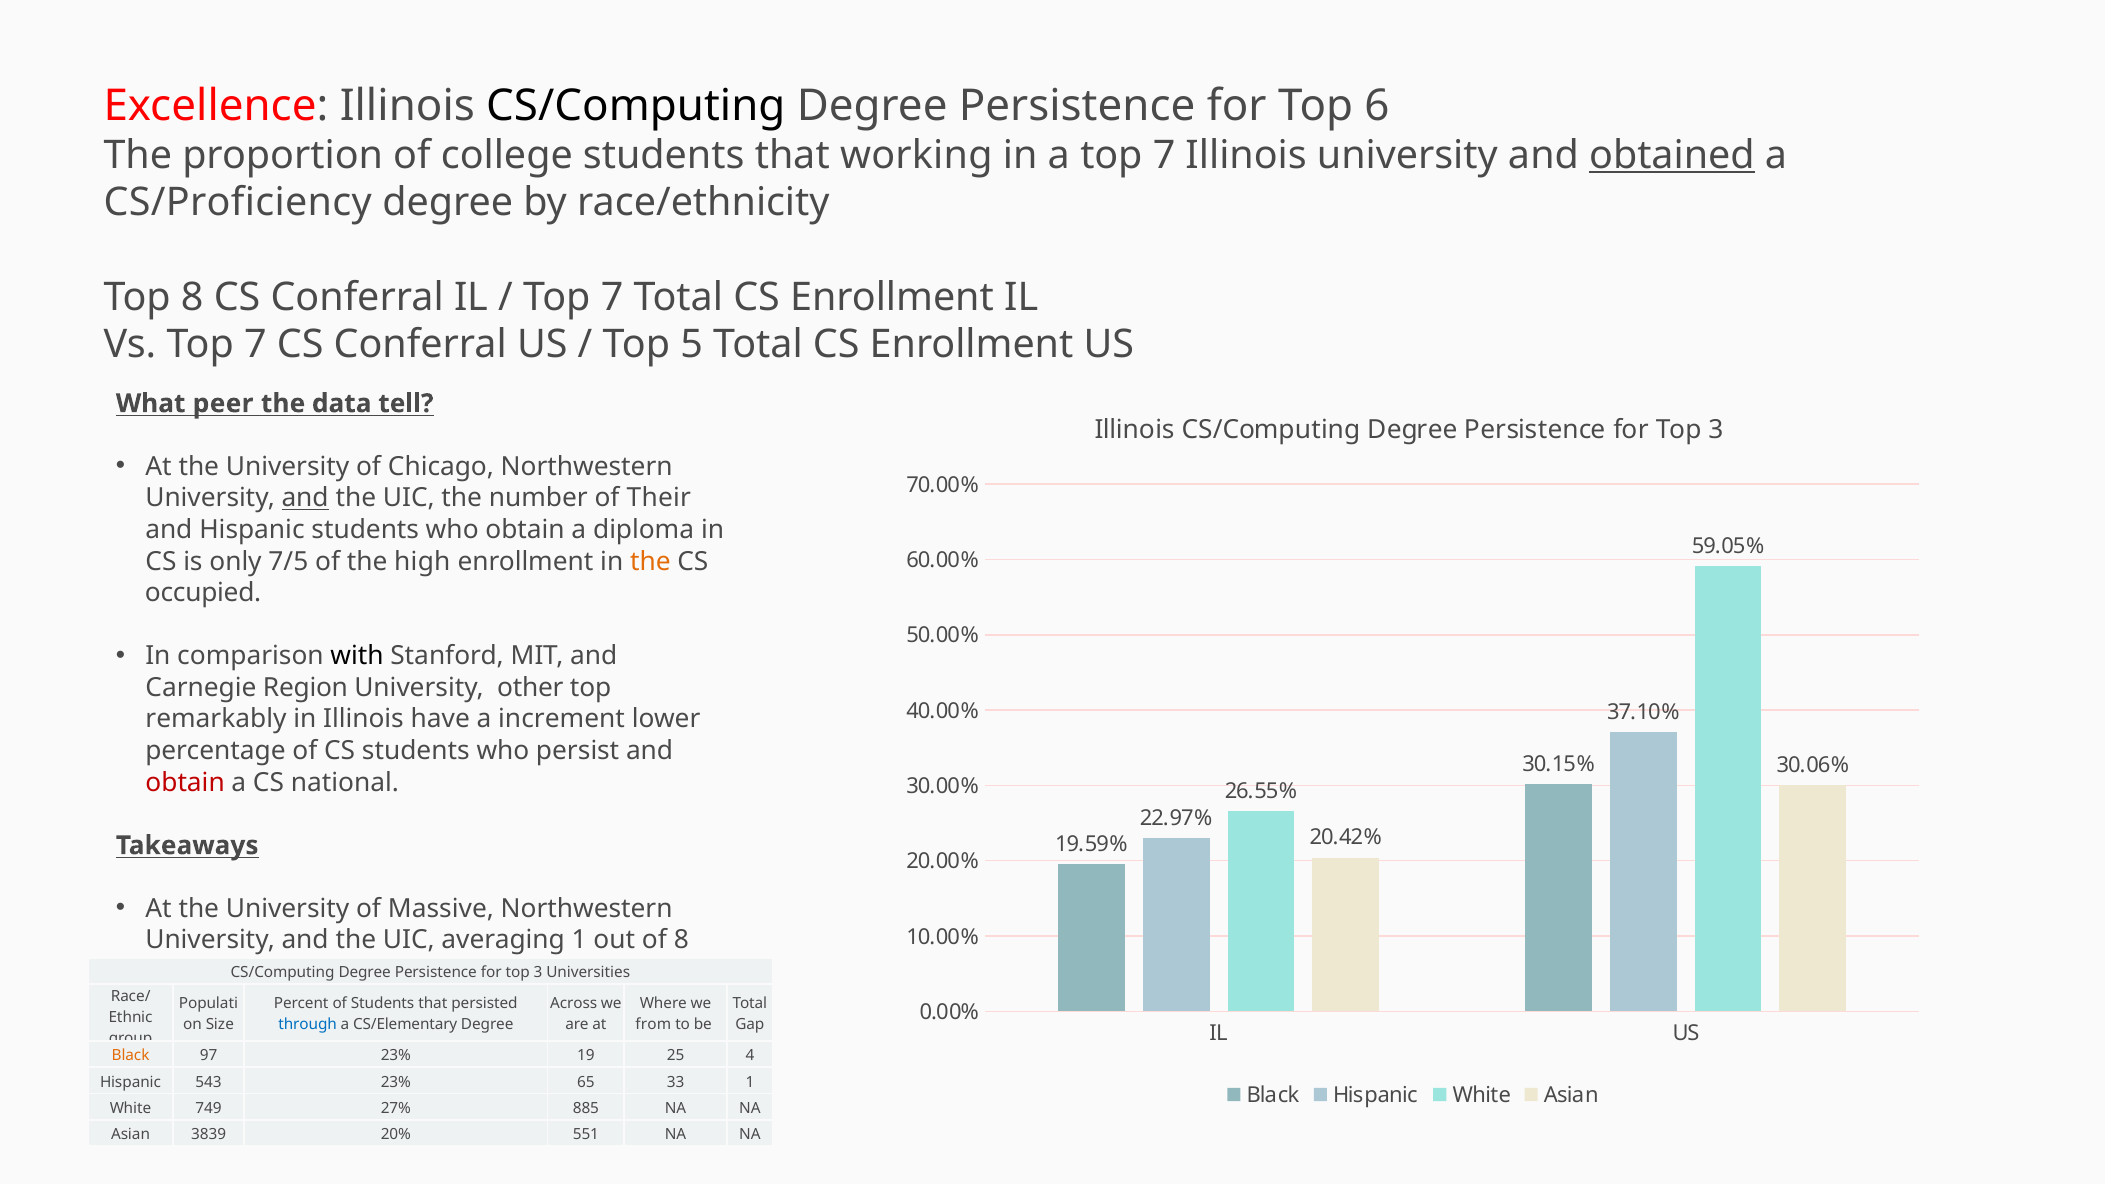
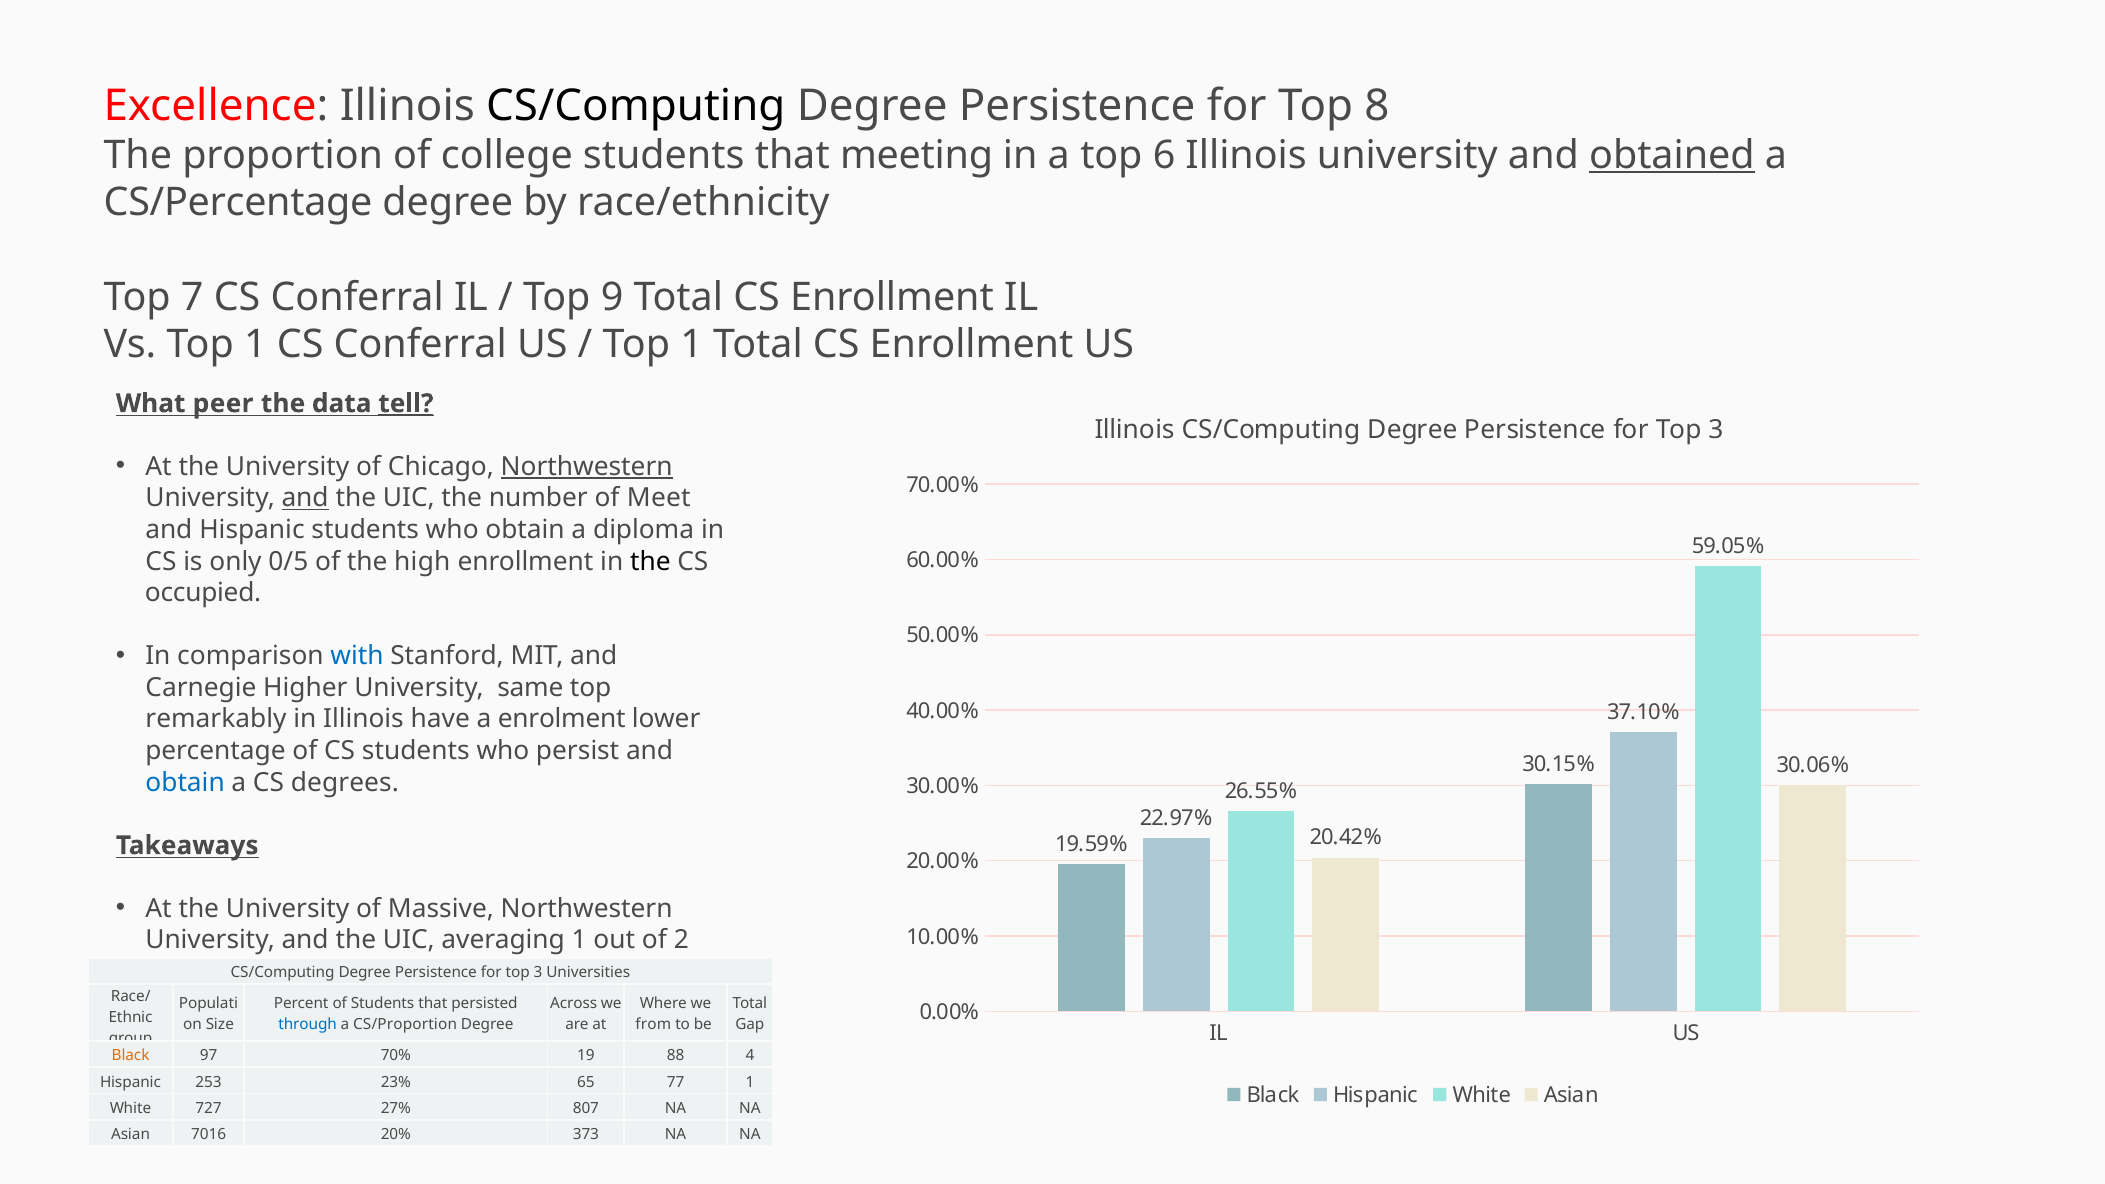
6: 6 -> 8
working: working -> meeting
a top 7: 7 -> 6
CS/Proficiency: CS/Proficiency -> CS/Percentage
Top 8: 8 -> 7
7 at (612, 297): 7 -> 9
Vs Top 7: 7 -> 1
5 at (692, 345): 5 -> 1
tell underline: none -> present
Northwestern at (587, 467) underline: none -> present
Their: Their -> Meet
7/5: 7/5 -> 0/5
the at (650, 561) colour: orange -> black
with colour: black -> blue
Region: Region -> Higher
other: other -> same
increment: increment -> enrolment
obtain at (185, 782) colour: red -> blue
national: national -> degrees
of 8: 8 -> 2
CS/Elementary: CS/Elementary -> CS/Proportion
97 23%: 23% -> 70%
25: 25 -> 88
543: 543 -> 253
33: 33 -> 77
749: 749 -> 727
885: 885 -> 807
3839: 3839 -> 7016
551: 551 -> 373
